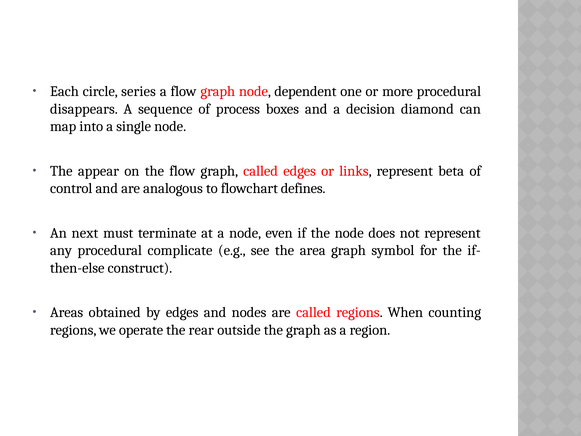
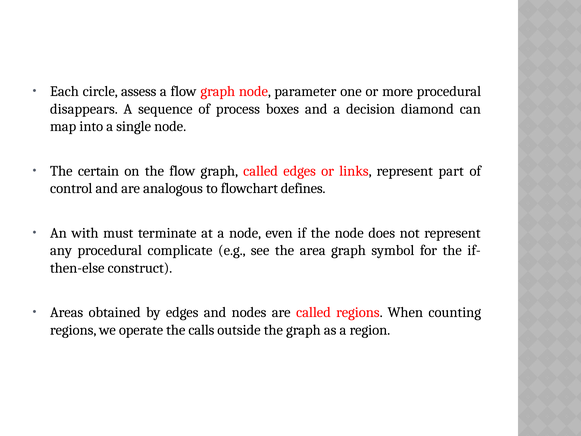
series: series -> assess
dependent: dependent -> parameter
appear: appear -> certain
beta: beta -> part
next: next -> with
rear: rear -> calls
